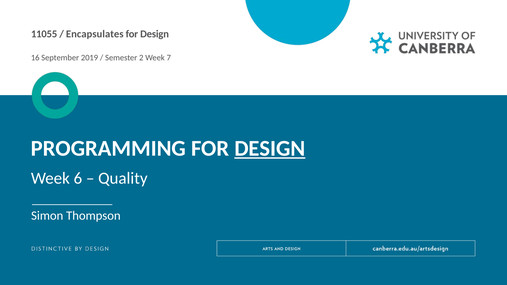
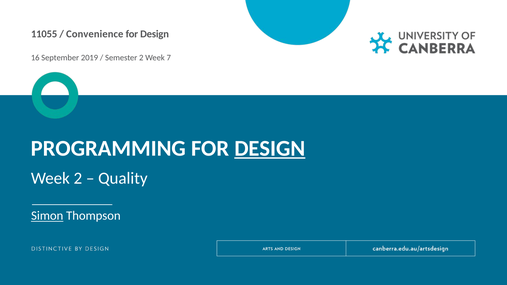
Encapsulates: Encapsulates -> Convenience
Week 6: 6 -> 2
Simon underline: none -> present
